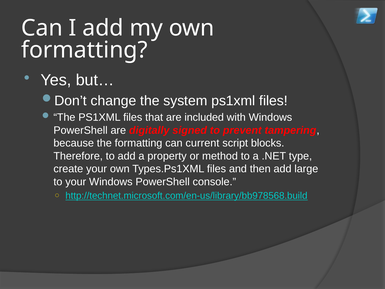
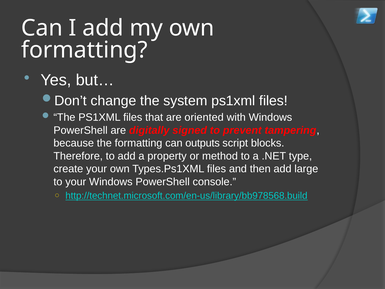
included: included -> oriented
current: current -> outputs
